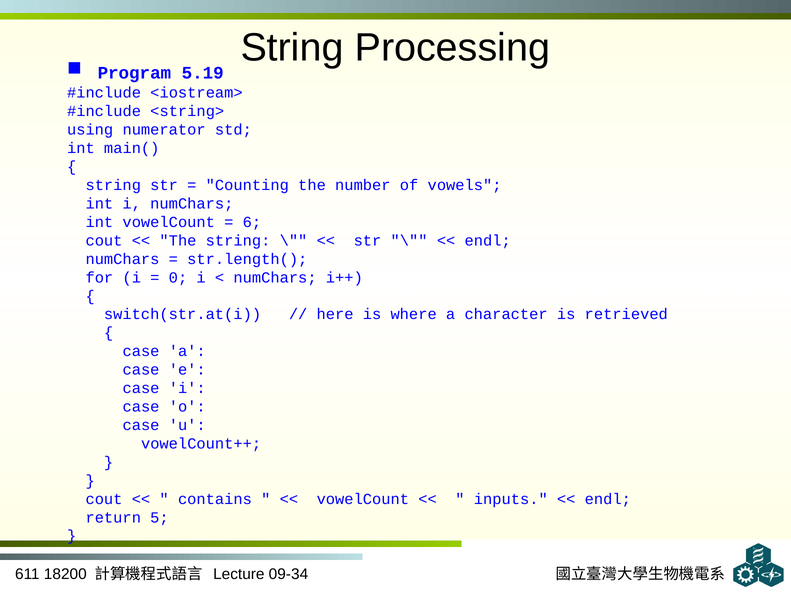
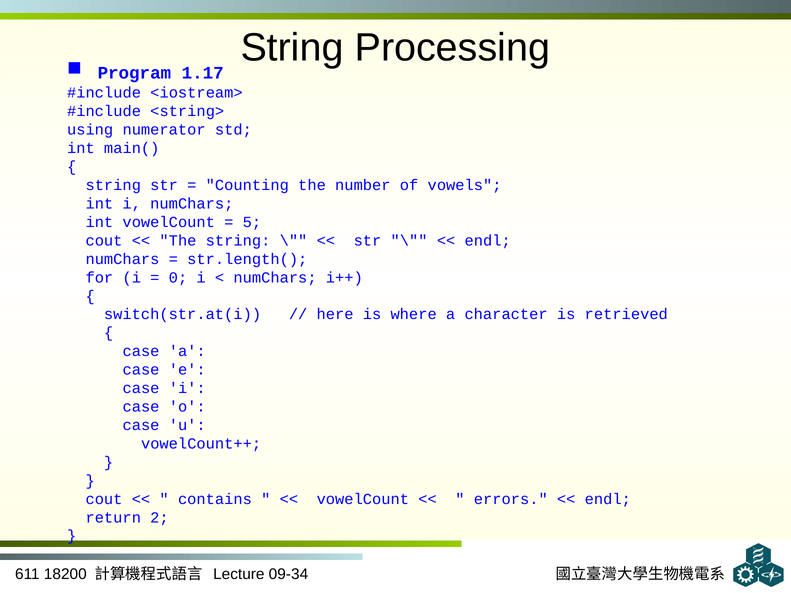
5.19: 5.19 -> 1.17
6: 6 -> 5
inputs: inputs -> errors
5: 5 -> 2
